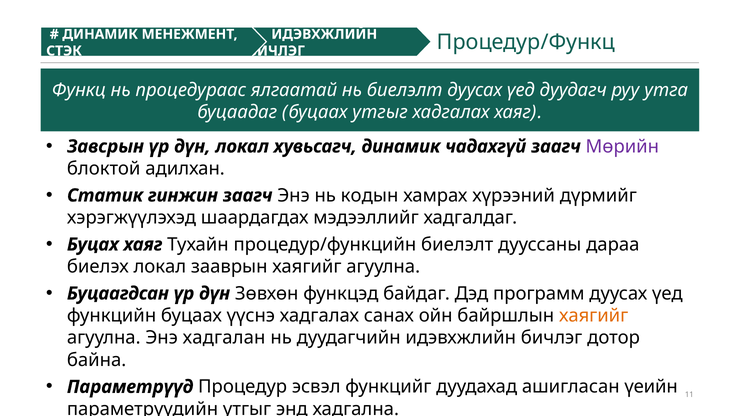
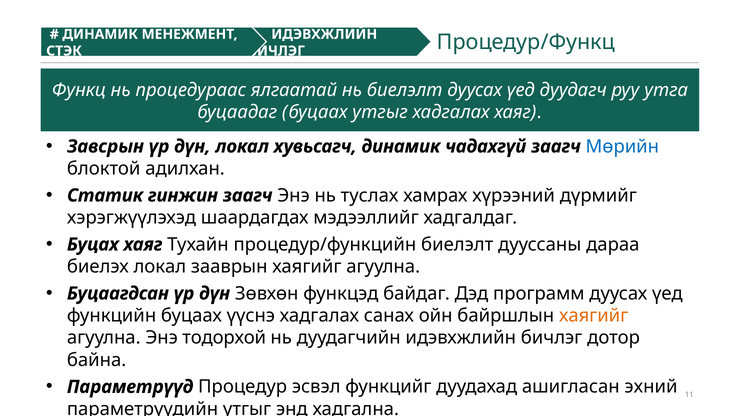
Мөрийн colour: purple -> blue
кодын: кодын -> туслах
хадгалан: хадгалан -> тодорхой
үеийн: үеийн -> эхний
